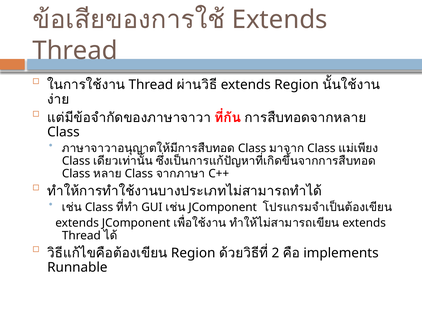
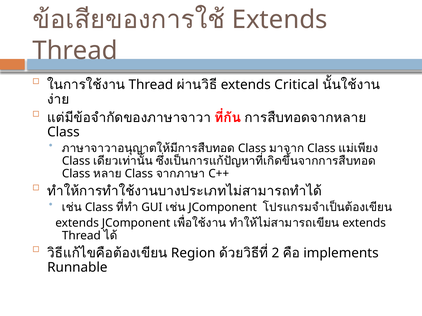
extends Region: Region -> Critical
